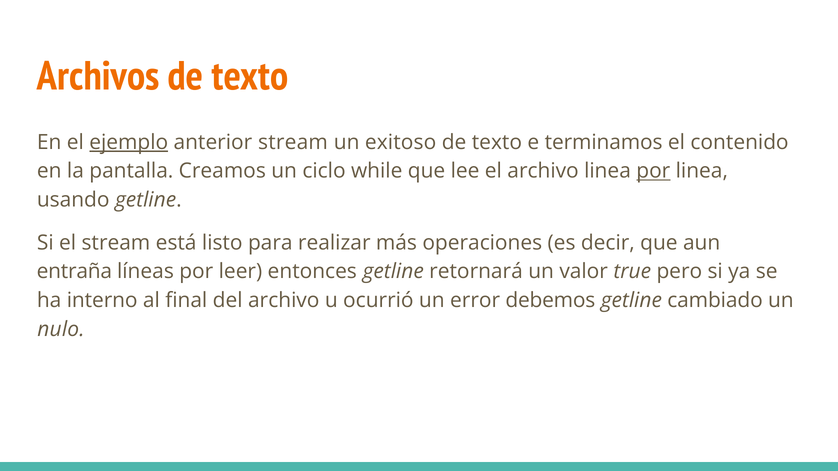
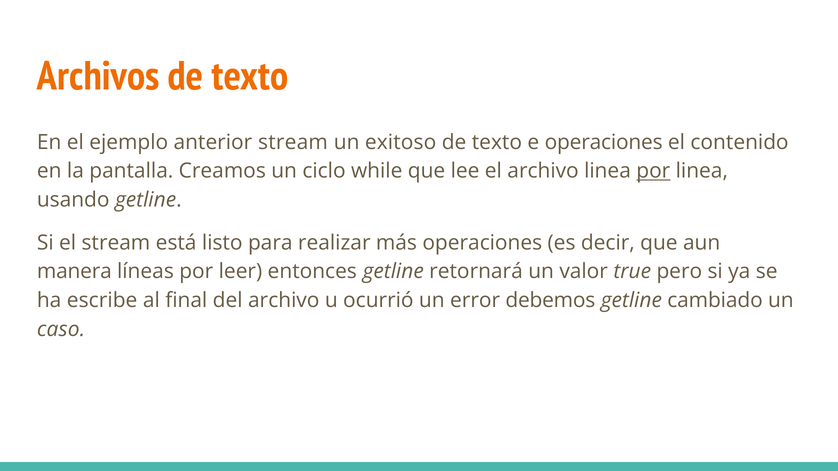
ejemplo underline: present -> none
e terminamos: terminamos -> operaciones
entraña: entraña -> manera
interno: interno -> escribe
nulo: nulo -> caso
